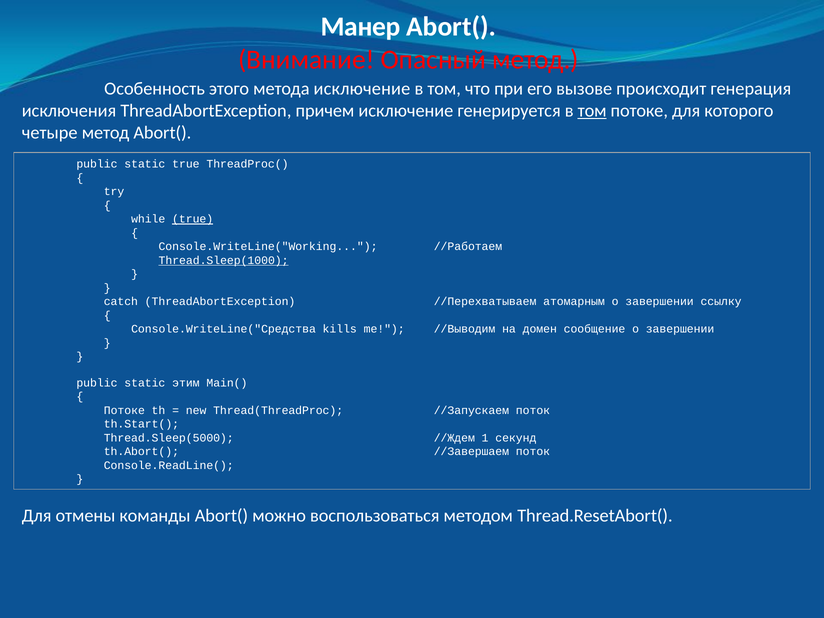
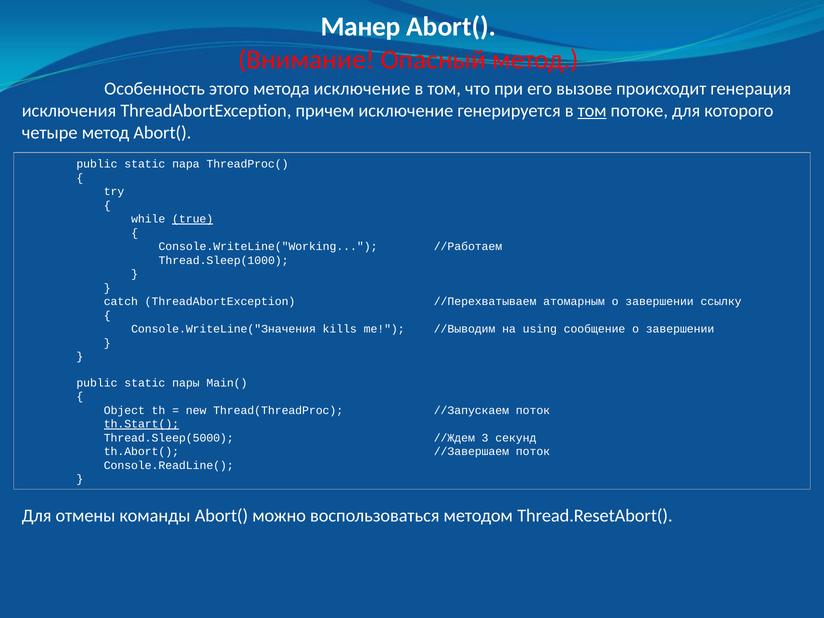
static true: true -> пара
Thread.Sleep(1000 underline: present -> none
Console.WriteLine("Средства: Console.WriteLine("Средства -> Console.WriteLine("Значения
домен: домен -> using
этим: этим -> пары
Потоке at (124, 410): Потоке -> Object
th.Start( underline: none -> present
1: 1 -> 3
